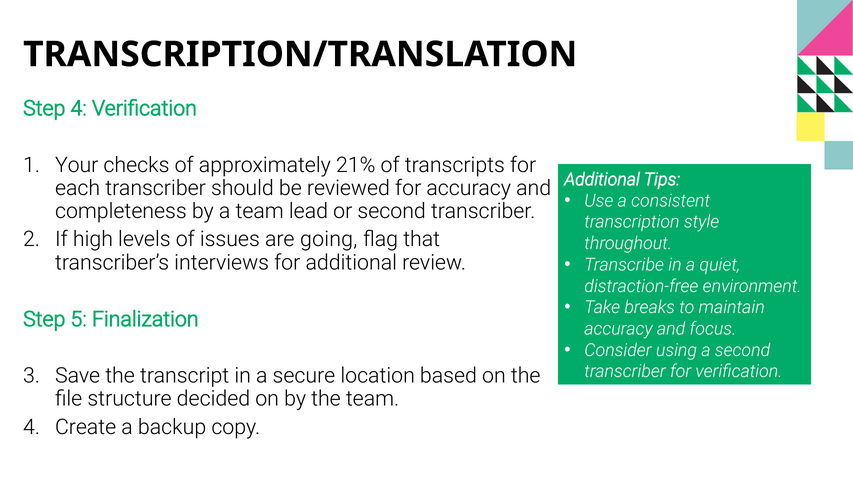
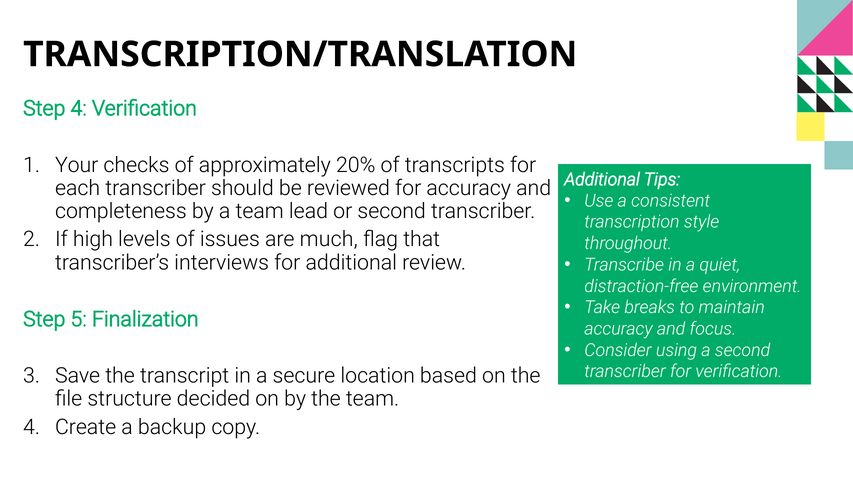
21%: 21% -> 20%
going: going -> much
